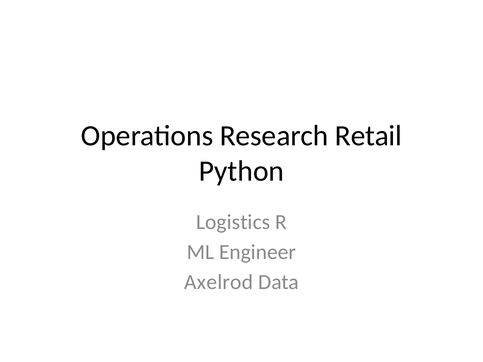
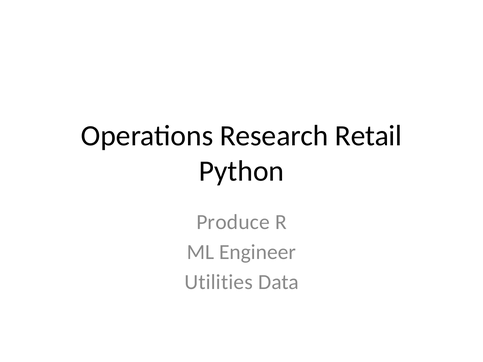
Logistics: Logistics -> Produce
Axelrod: Axelrod -> Utilities
